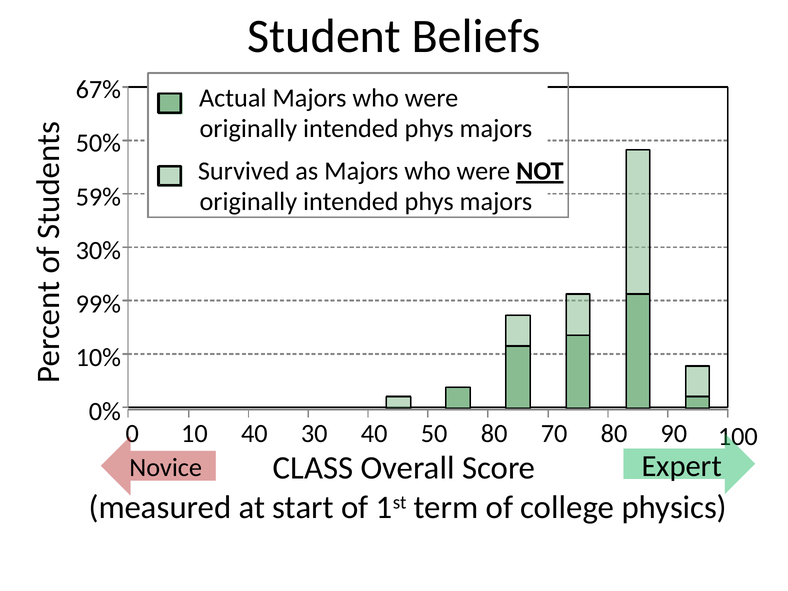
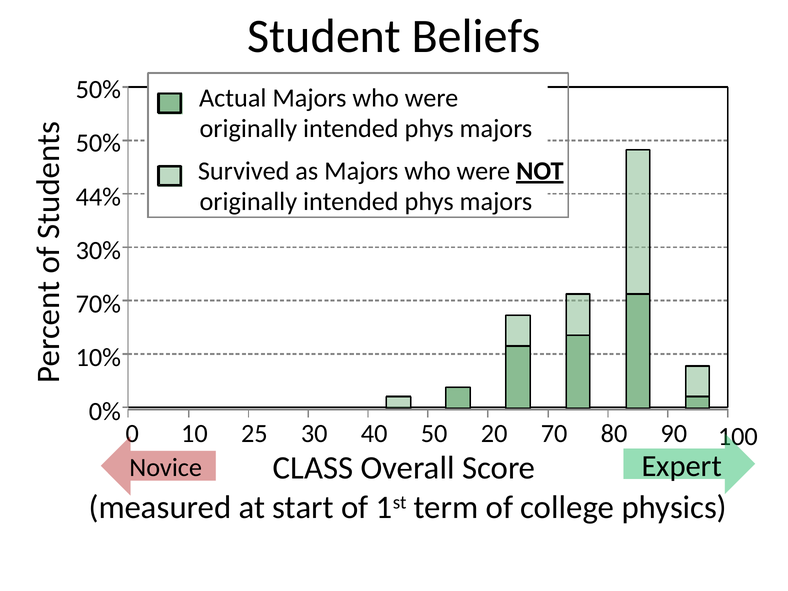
67% at (98, 90): 67% -> 50%
59%: 59% -> 44%
99%: 99% -> 70%
40 at (254, 434): 40 -> 25
50 80: 80 -> 20
